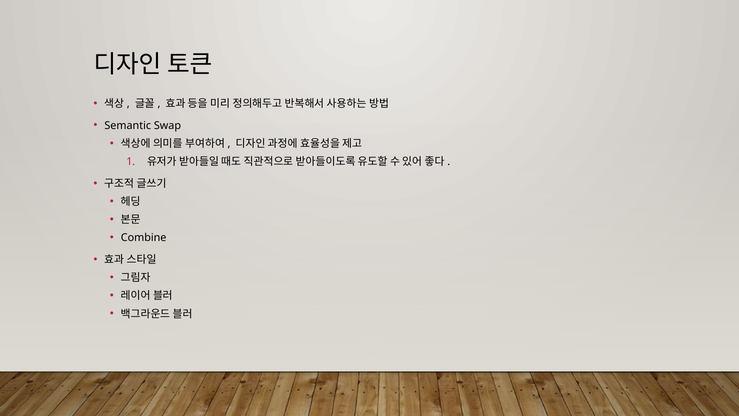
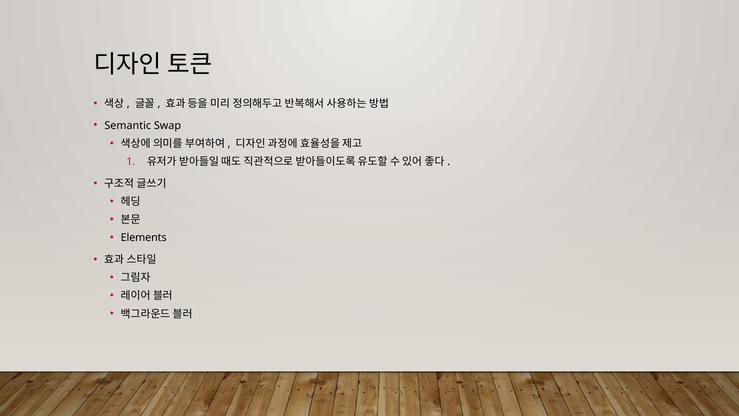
Combine: Combine -> Elements
